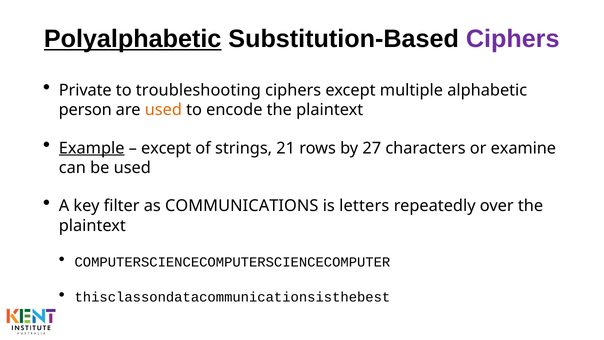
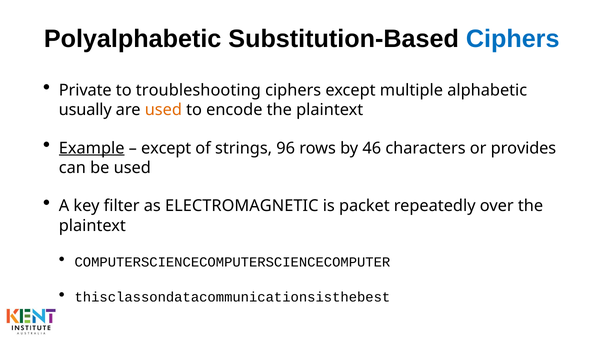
Polyalphabetic underline: present -> none
Ciphers at (513, 39) colour: purple -> blue
person: person -> usually
21: 21 -> 96
27: 27 -> 46
examine: examine -> provides
COMMUNICATIONS: COMMUNICATIONS -> ELECTROMAGNETIC
letters: letters -> packet
